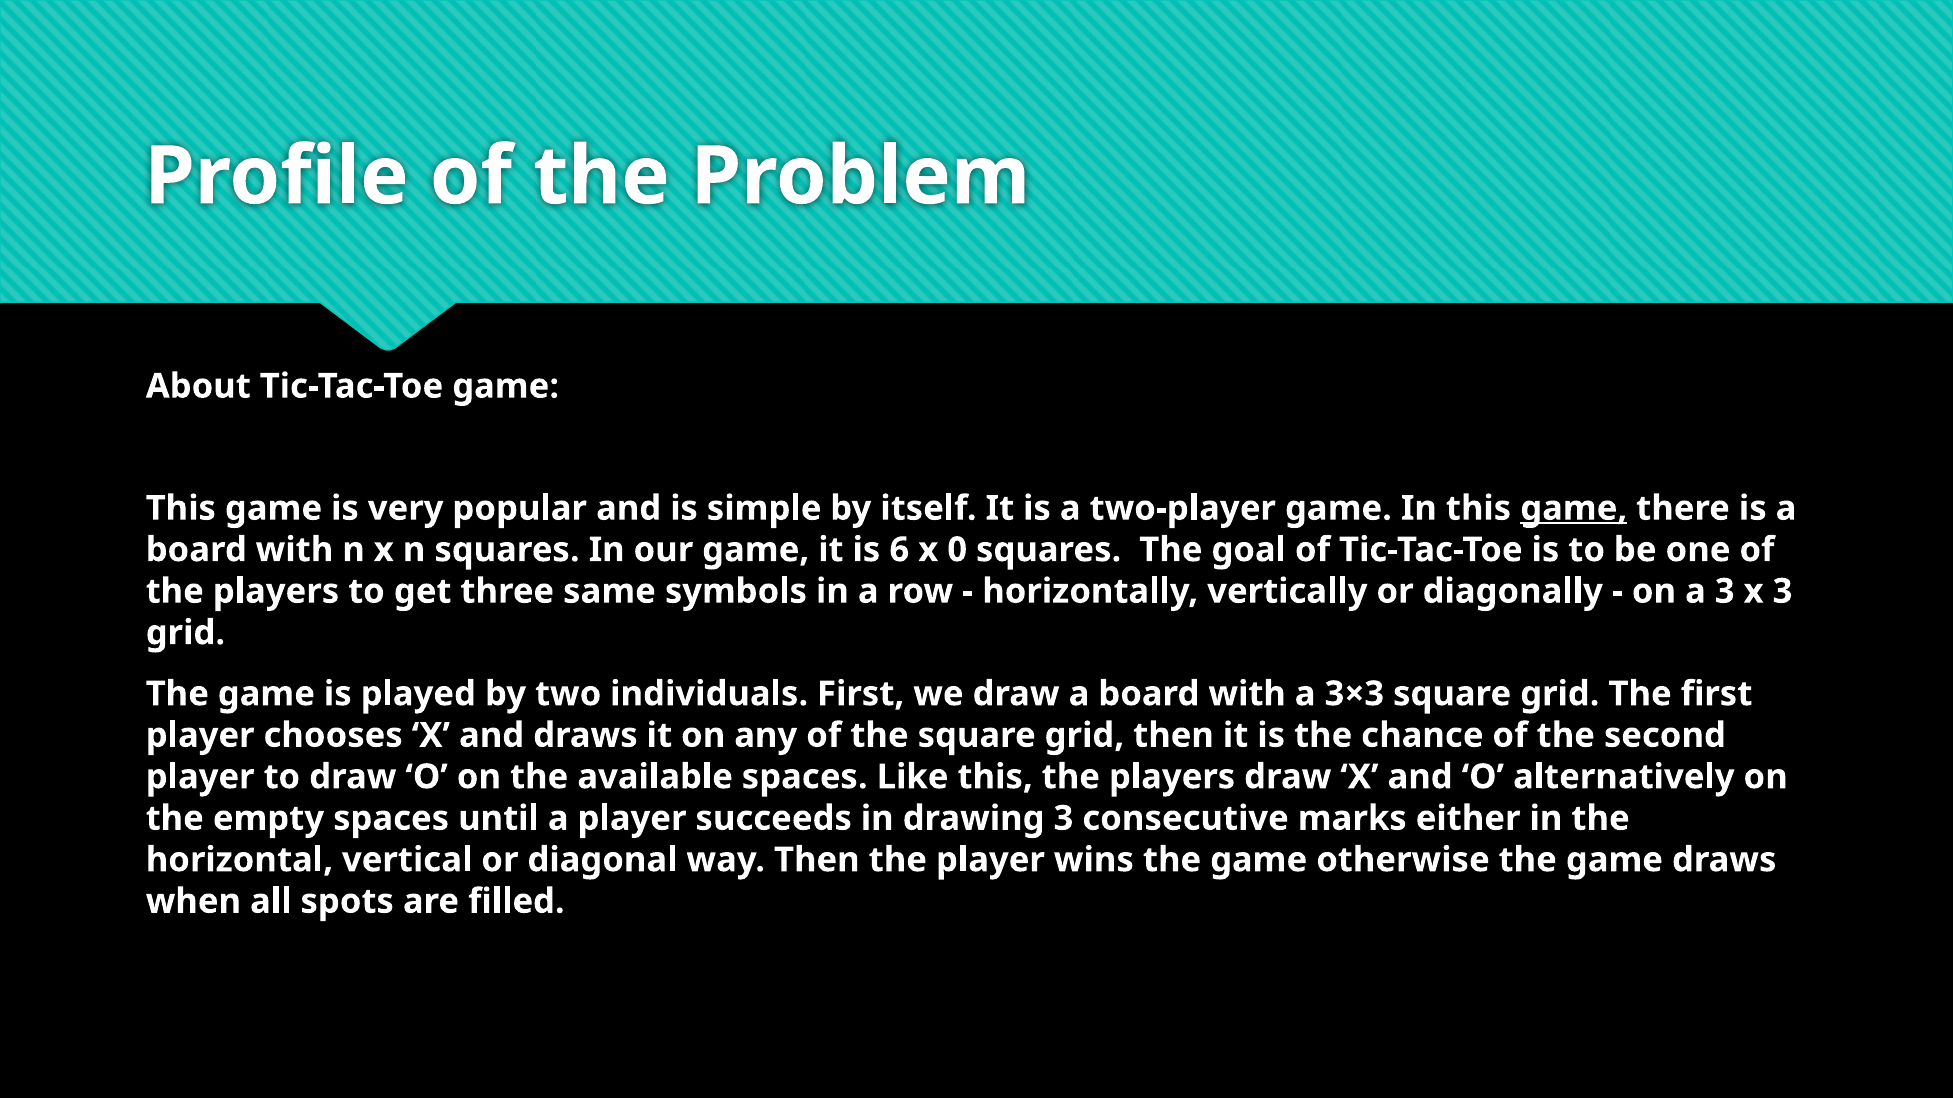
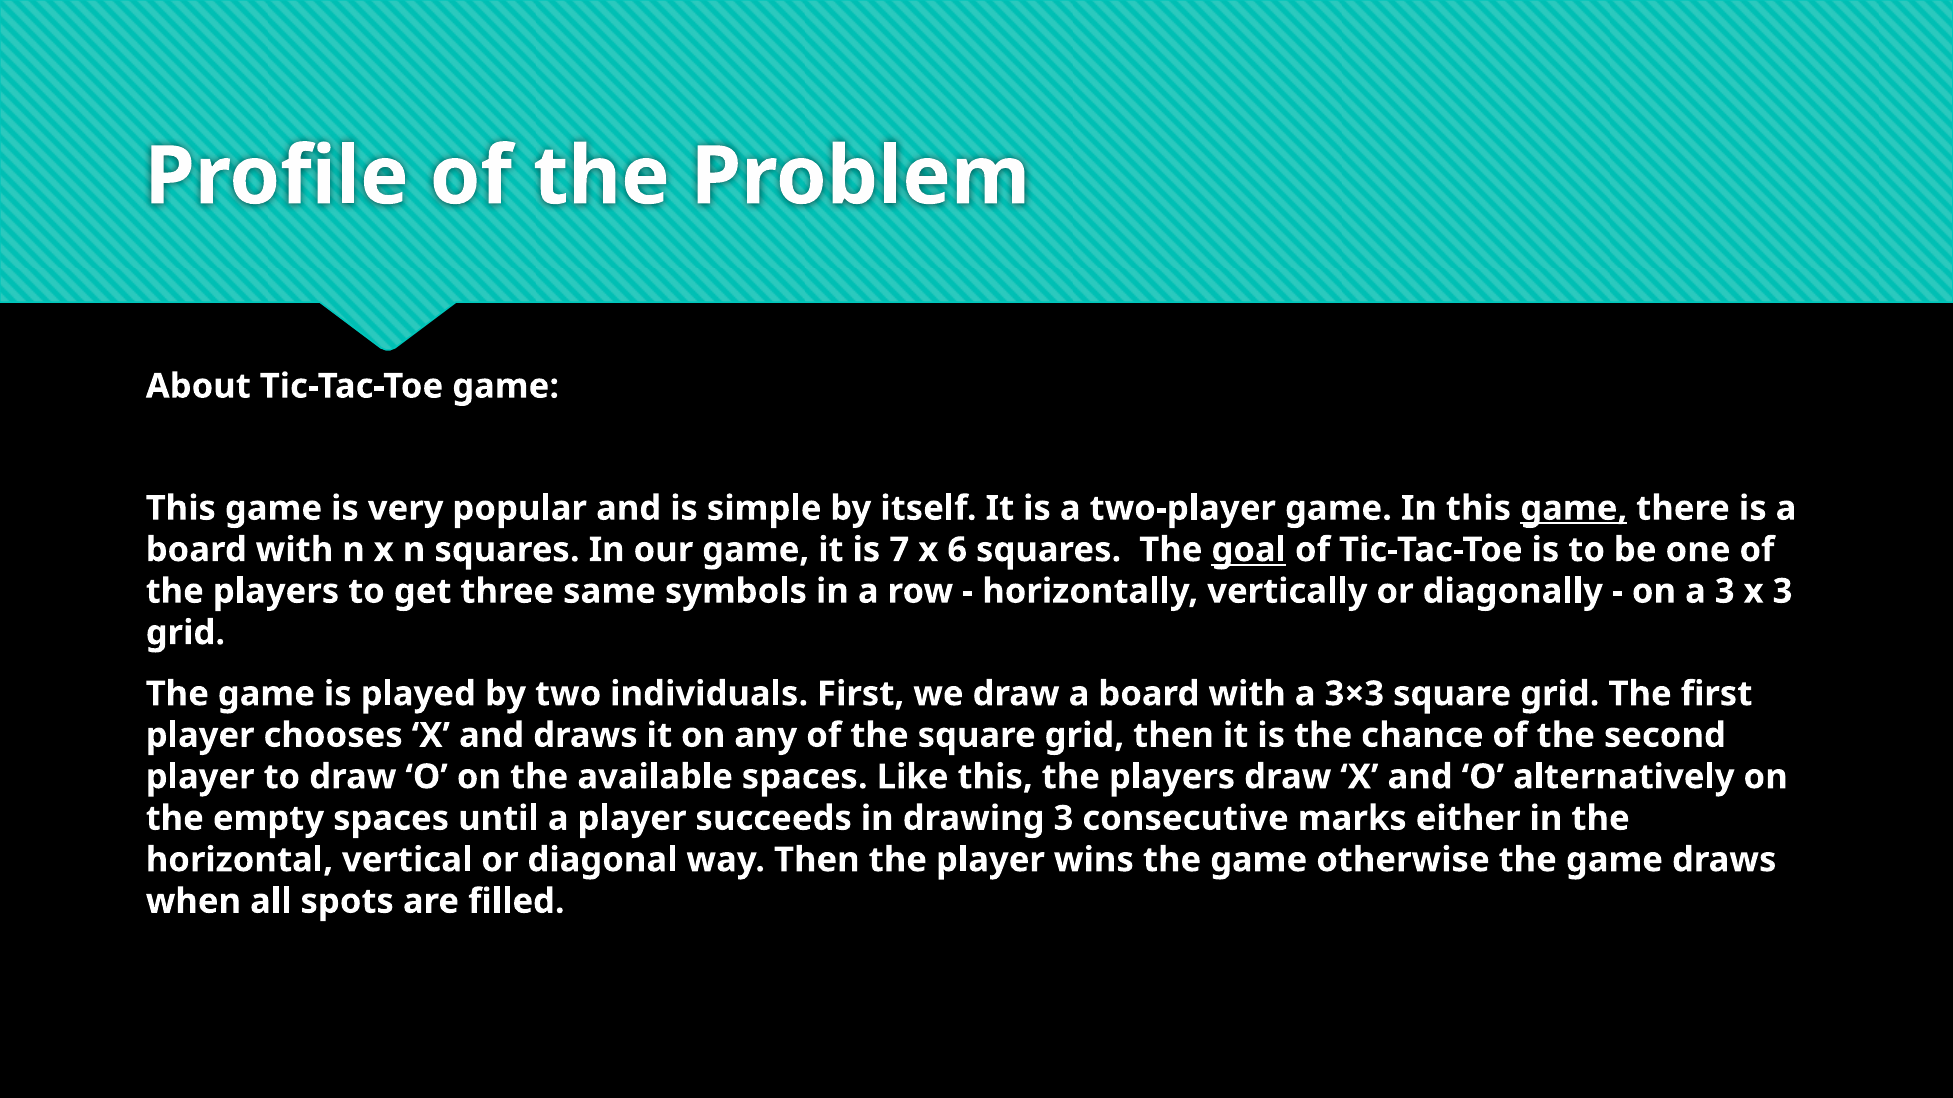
6: 6 -> 7
0: 0 -> 6
goal underline: none -> present
